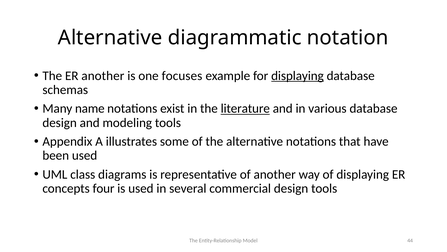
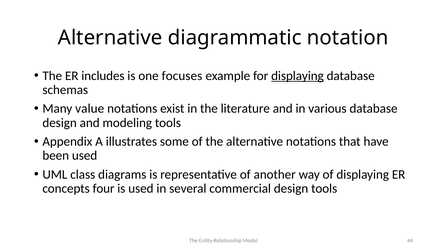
ER another: another -> includes
name: name -> value
literature underline: present -> none
